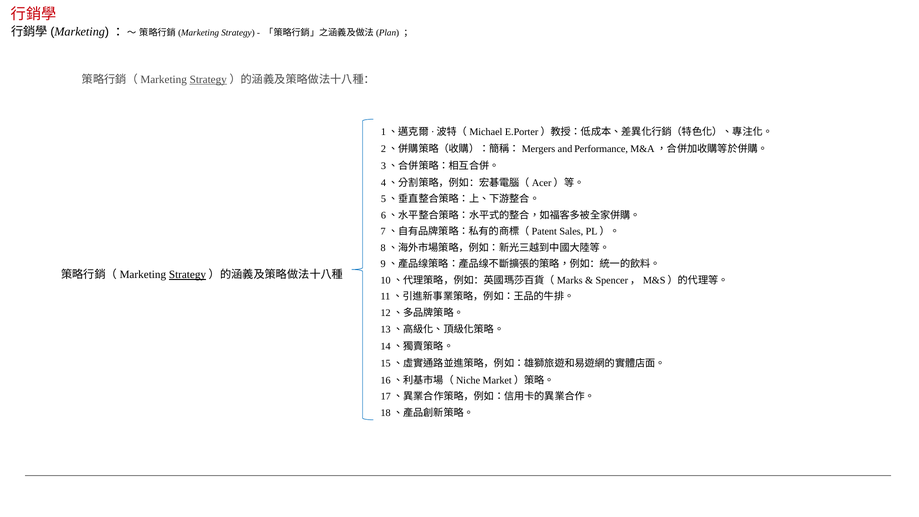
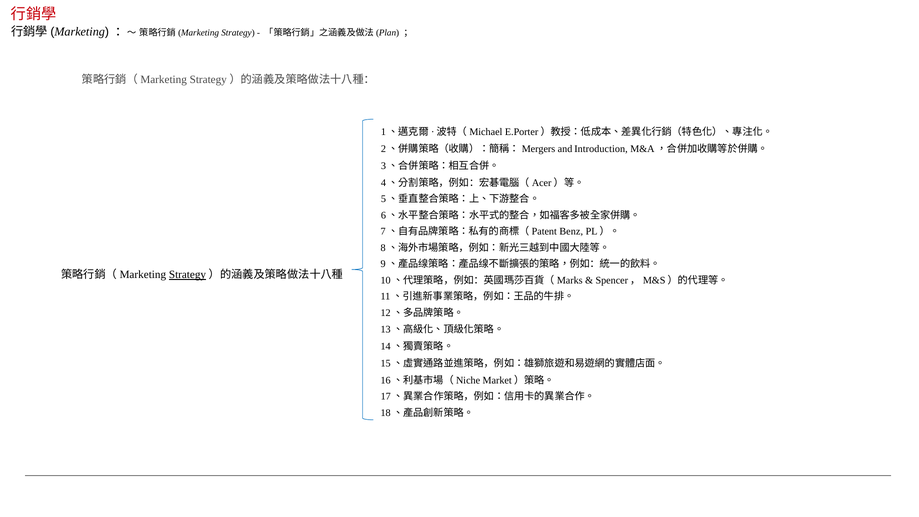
Strategy at (208, 80) underline: present -> none
Performance: Performance -> Introduction
Sales: Sales -> Benz
